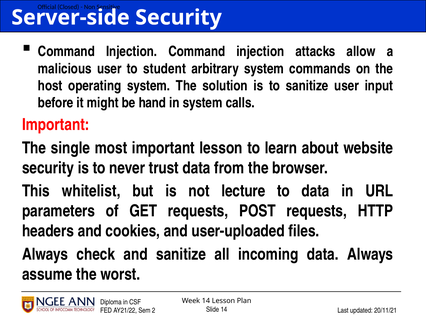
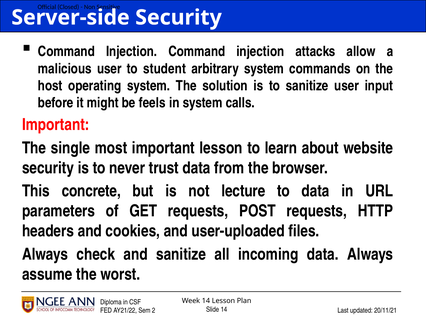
hand: hand -> feels
whitelist: whitelist -> concrete
